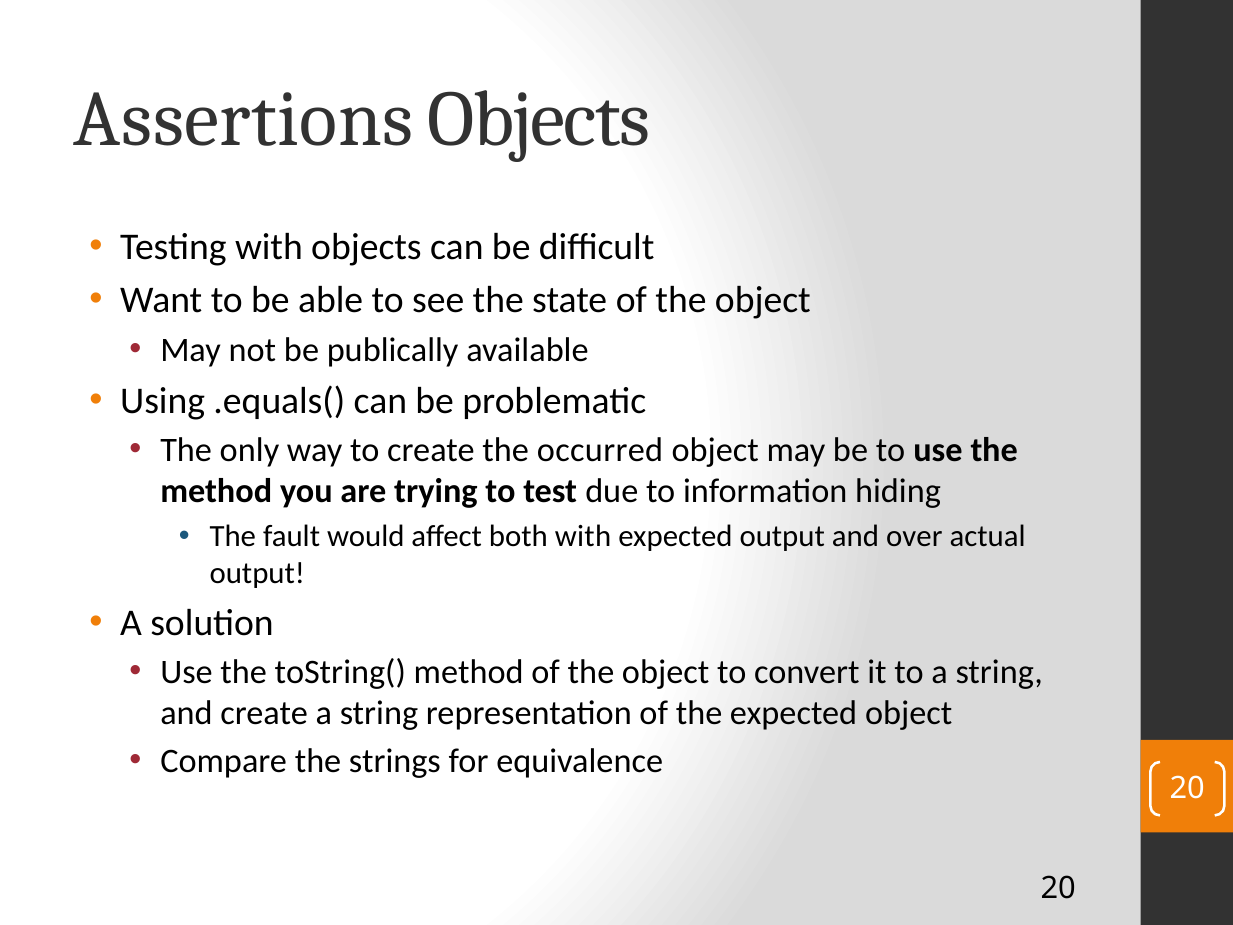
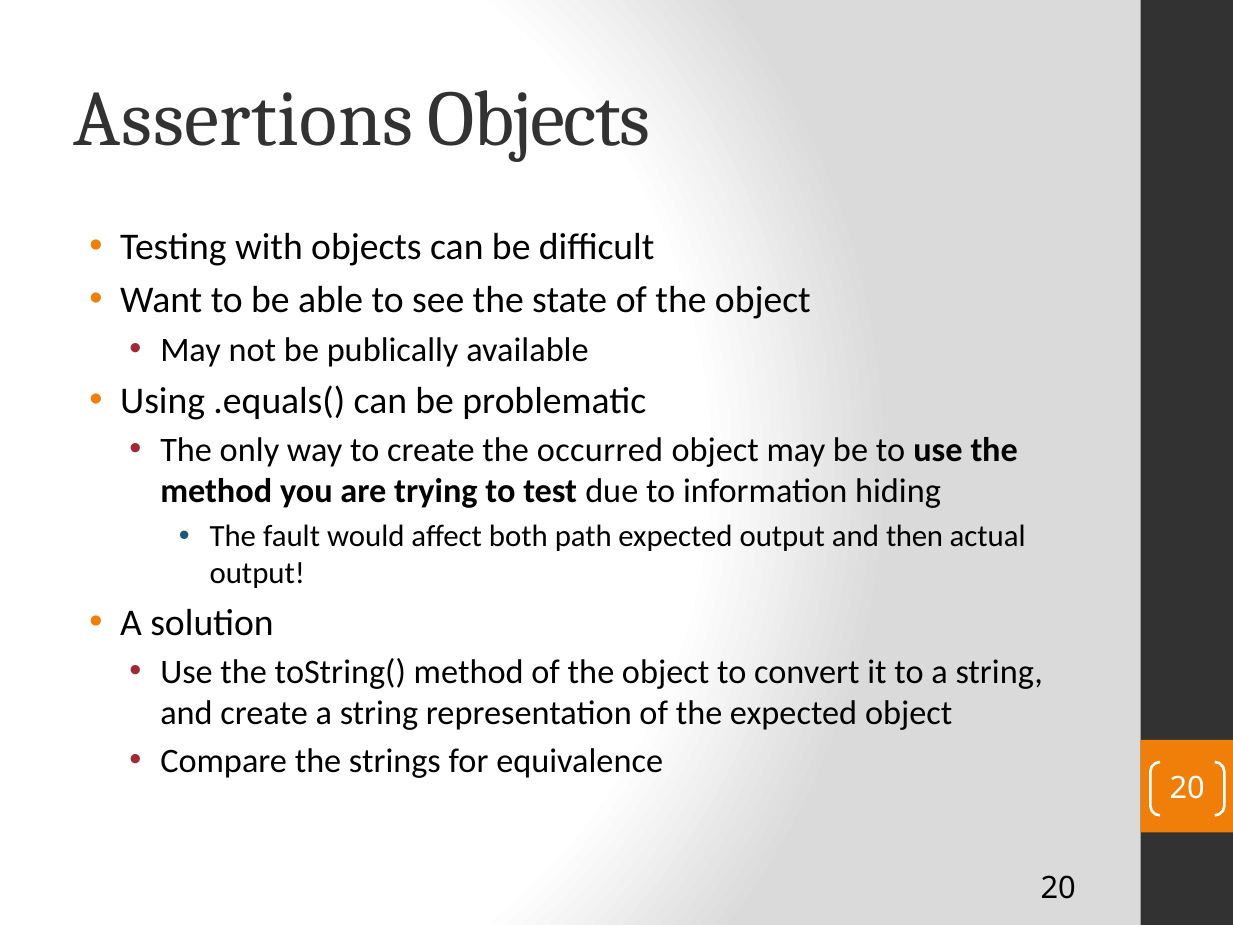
both with: with -> path
over: over -> then
